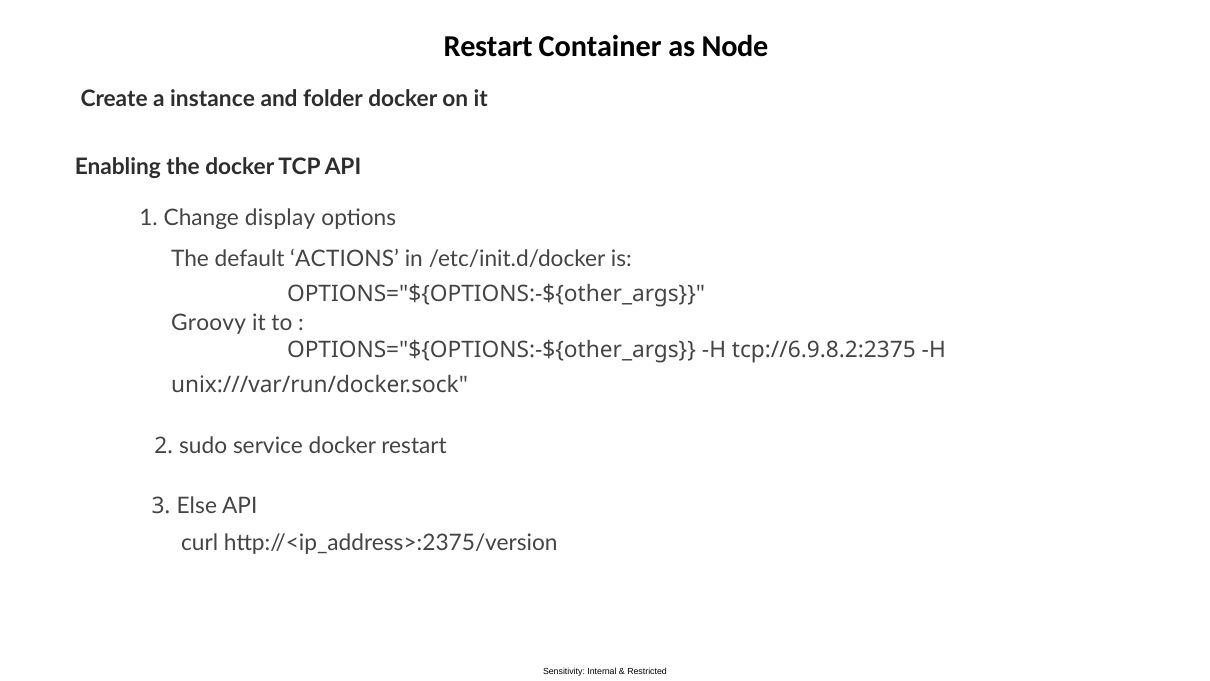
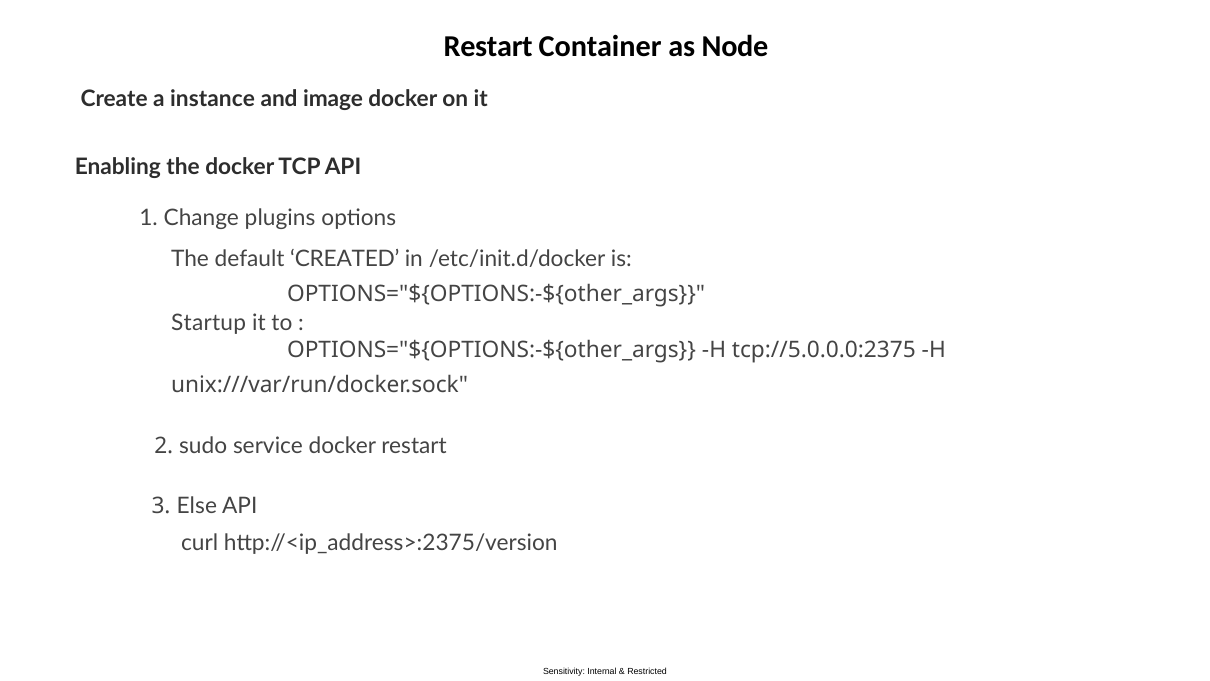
folder: folder -> image
display: display -> plugins
ACTIONS: ACTIONS -> CREATED
Groovy: Groovy -> Startup
tcp://6.9.8.2:2375: tcp://6.9.8.2:2375 -> tcp://5.0.0.0:2375
